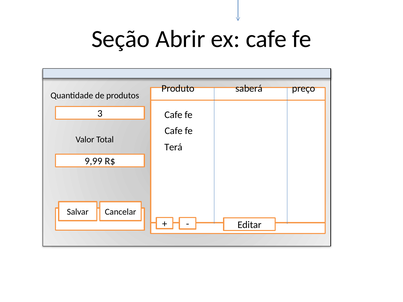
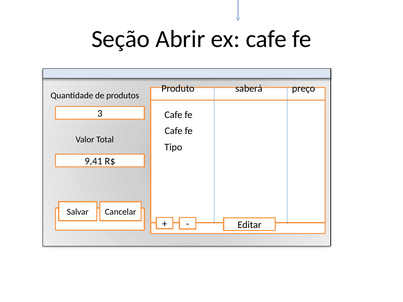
Terá: Terá -> Tipo
9,99: 9,99 -> 9,41
